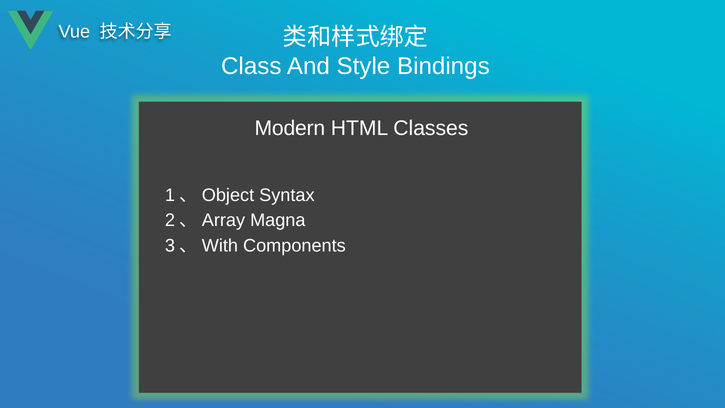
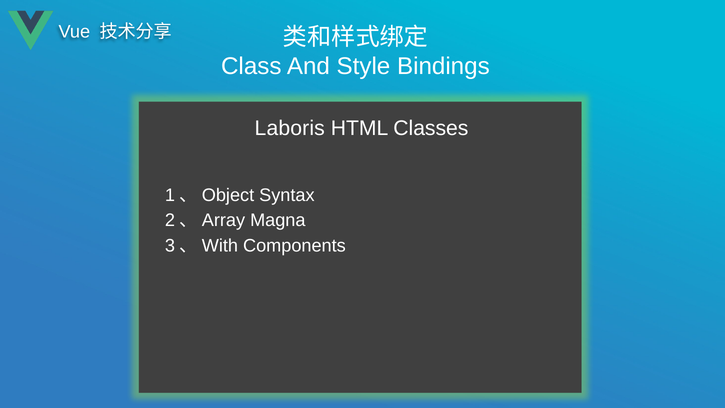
Modern: Modern -> Laboris
